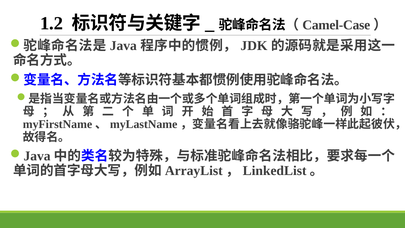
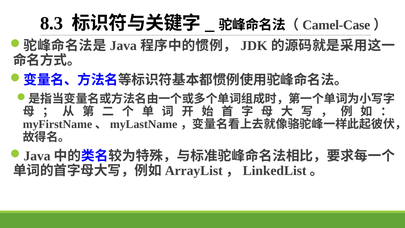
1.2: 1.2 -> 8.3
